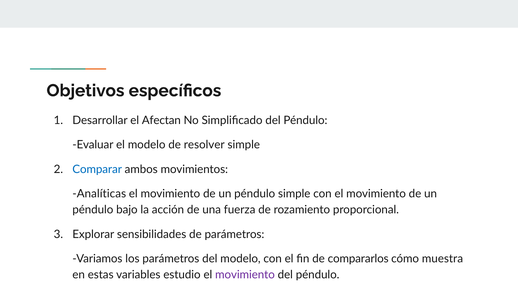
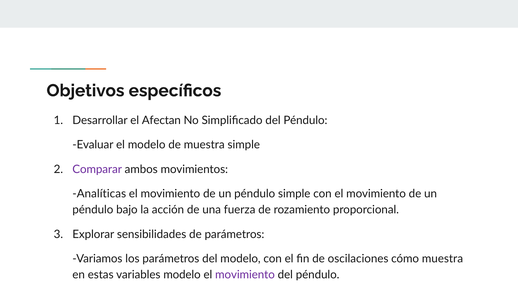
de resolver: resolver -> muestra
Comparar colour: blue -> purple
compararlos: compararlos -> oscilaciones
variables estudio: estudio -> modelo
